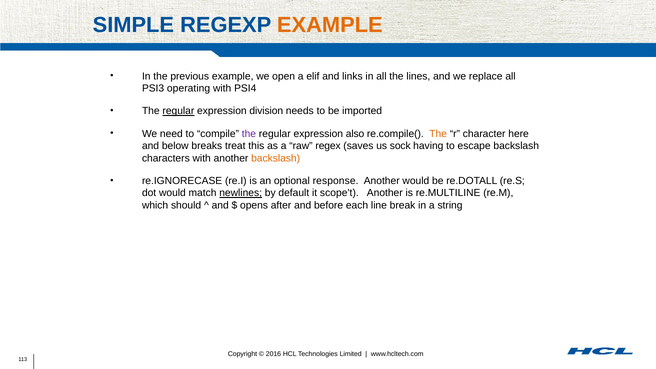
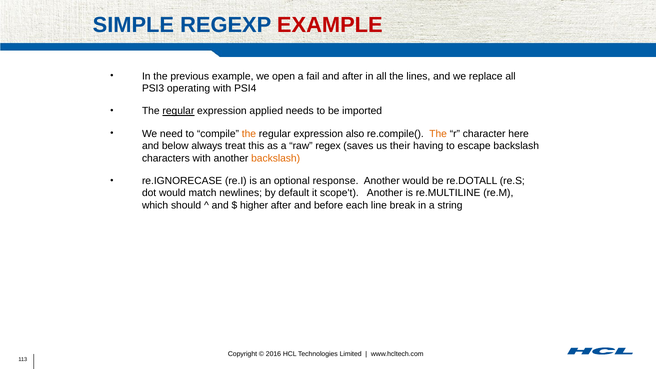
EXAMPLE at (330, 25) colour: orange -> red
elif: elif -> fail
and links: links -> after
division: division -> applied
the at (249, 134) colour: purple -> orange
breaks: breaks -> always
sock: sock -> their
newlines underline: present -> none
opens: opens -> higher
